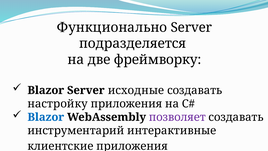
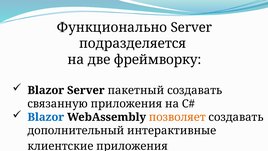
исходные: исходные -> пакетный
настройку: настройку -> связанную
позволяет colour: purple -> orange
инструментарий: инструментарий -> дополнительный
